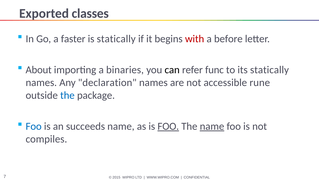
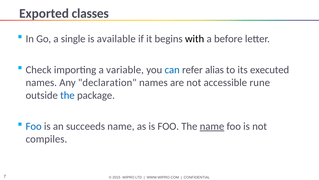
faster: faster -> single
is statically: statically -> available
with colour: red -> black
About: About -> Check
binaries: binaries -> variable
can colour: black -> blue
func: func -> alias
its statically: statically -> executed
FOO at (168, 126) underline: present -> none
